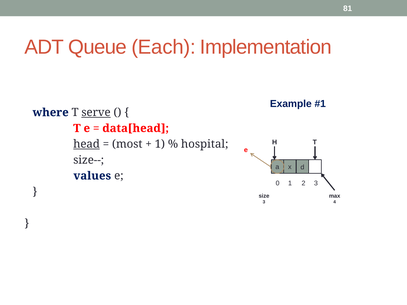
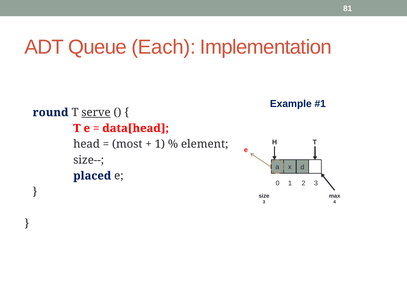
where: where -> round
head underline: present -> none
hospital: hospital -> element
values: values -> placed
